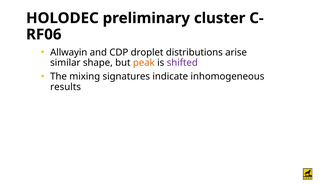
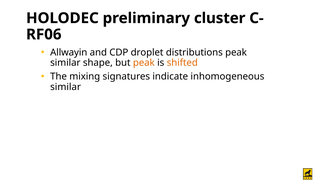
distributions arise: arise -> peak
shifted colour: purple -> orange
results at (66, 87): results -> similar
